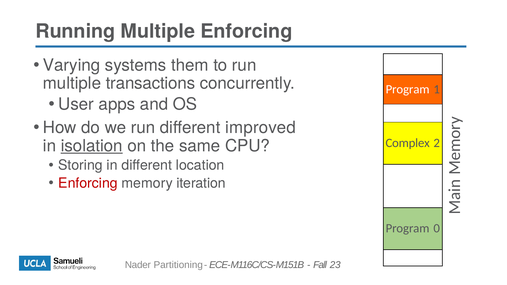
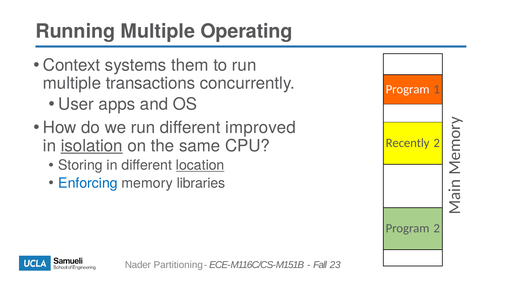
Multiple Enforcing: Enforcing -> Operating
Varying: Varying -> Context
Complex: Complex -> Recently
location underline: none -> present
Enforcing at (88, 183) colour: red -> blue
iteration: iteration -> libraries
Program 0: 0 -> 2
